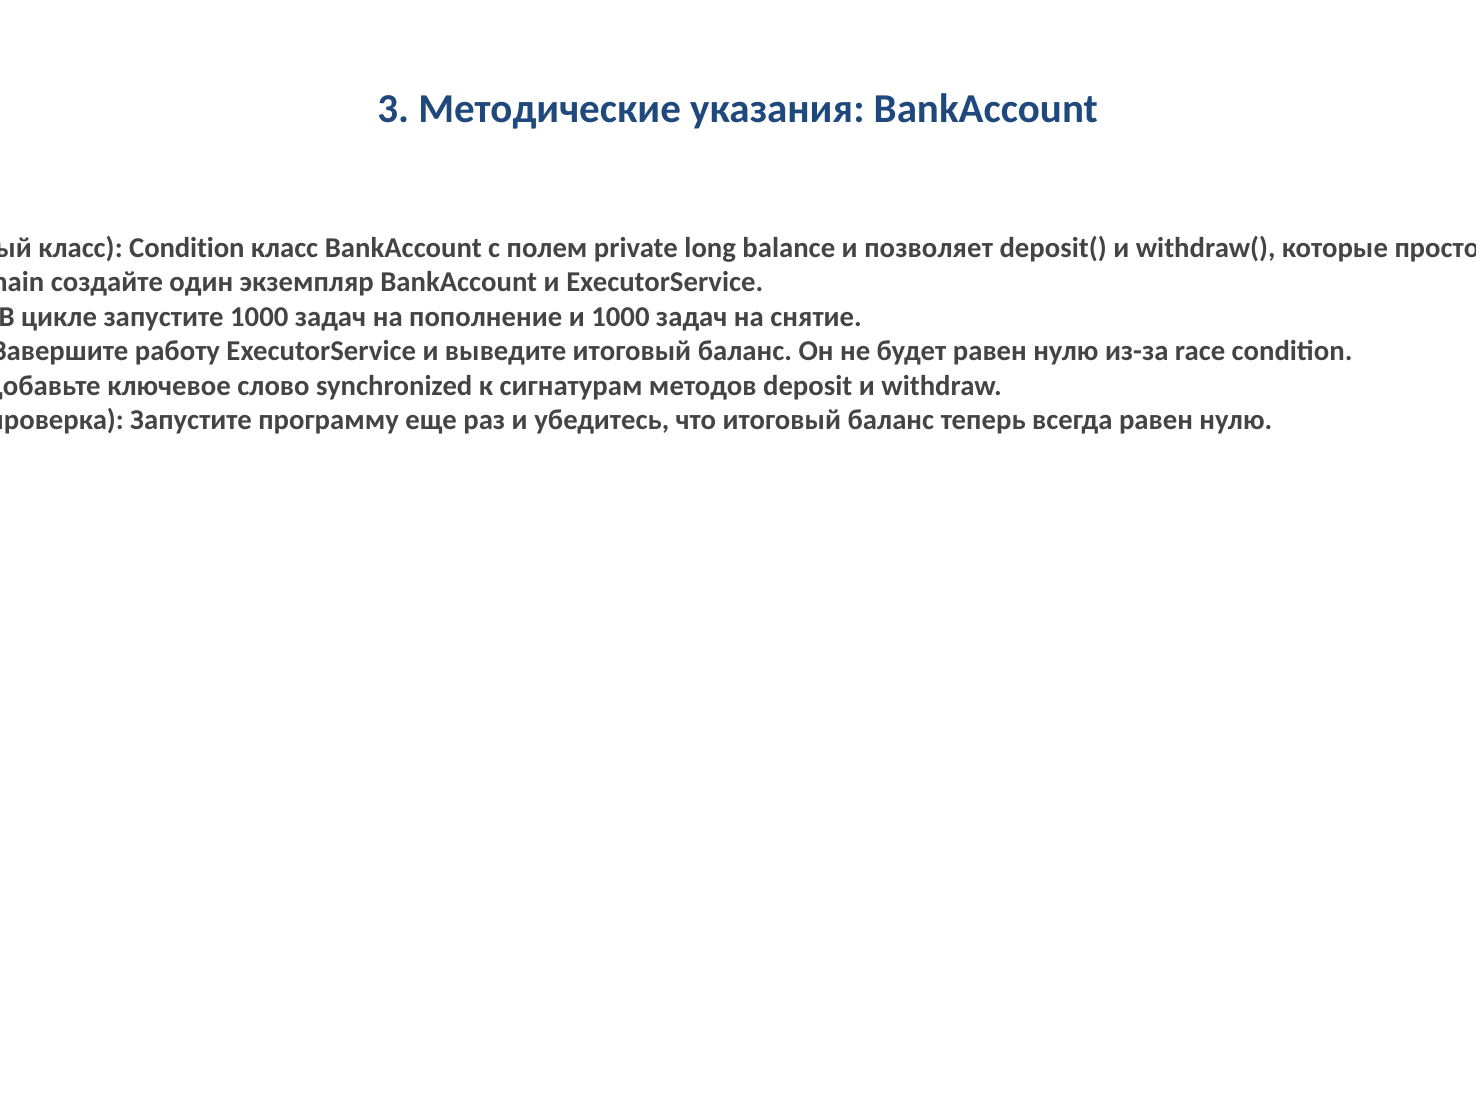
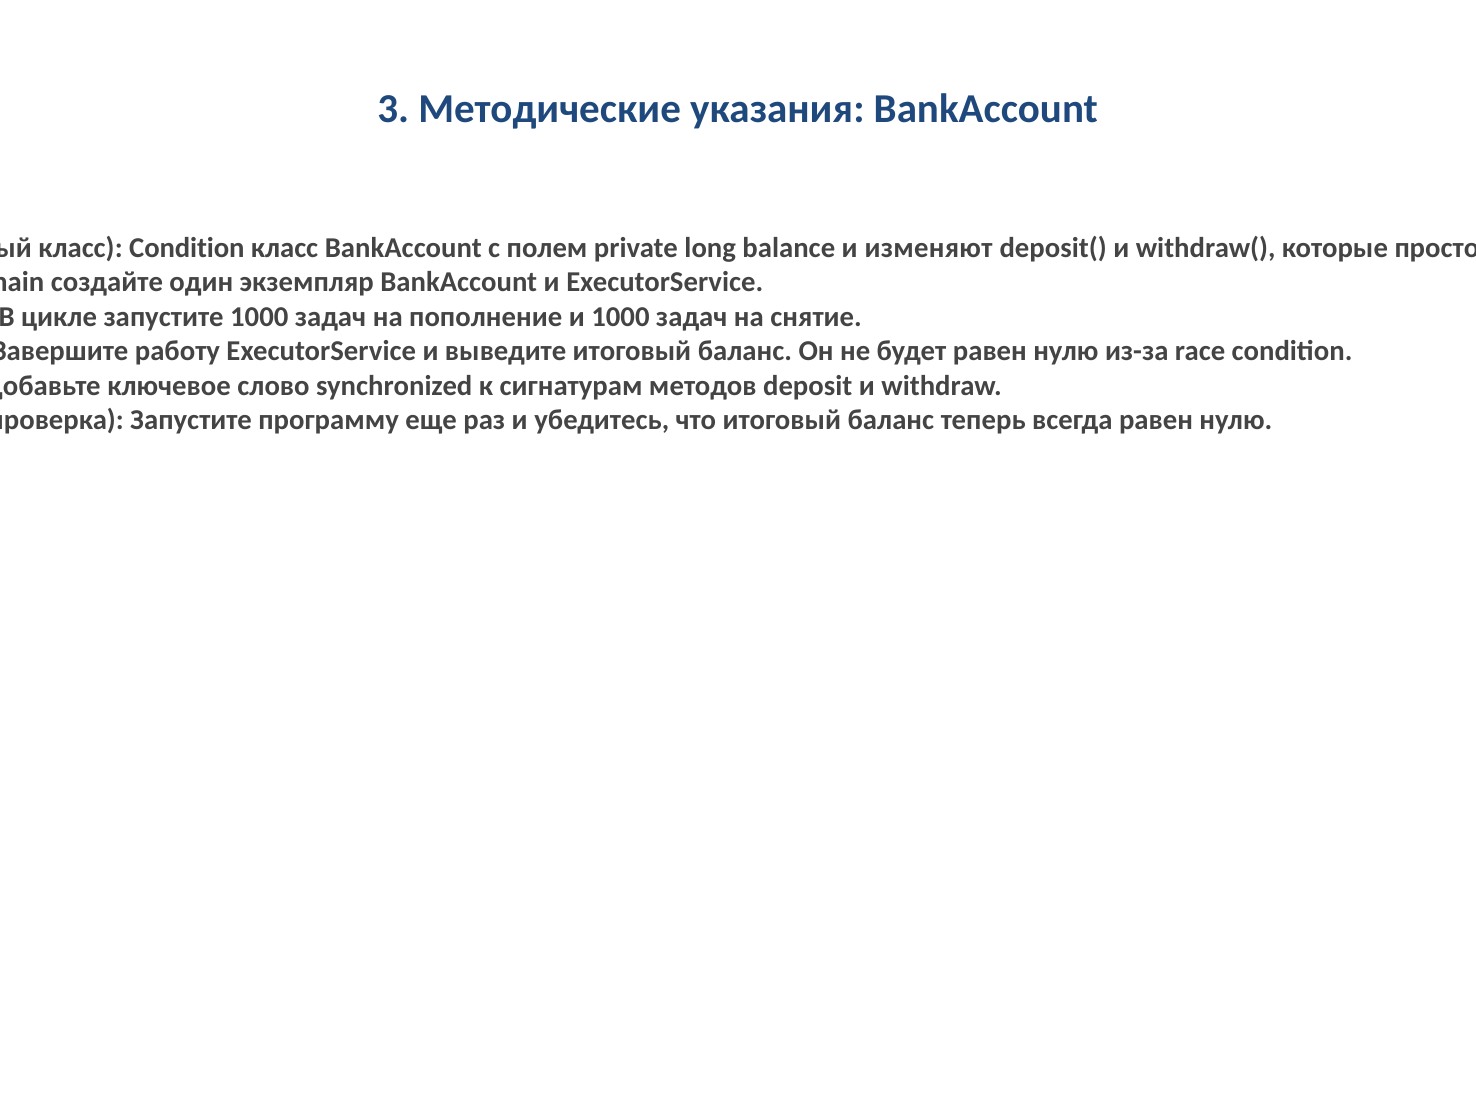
и позволяет: позволяет -> изменяют
